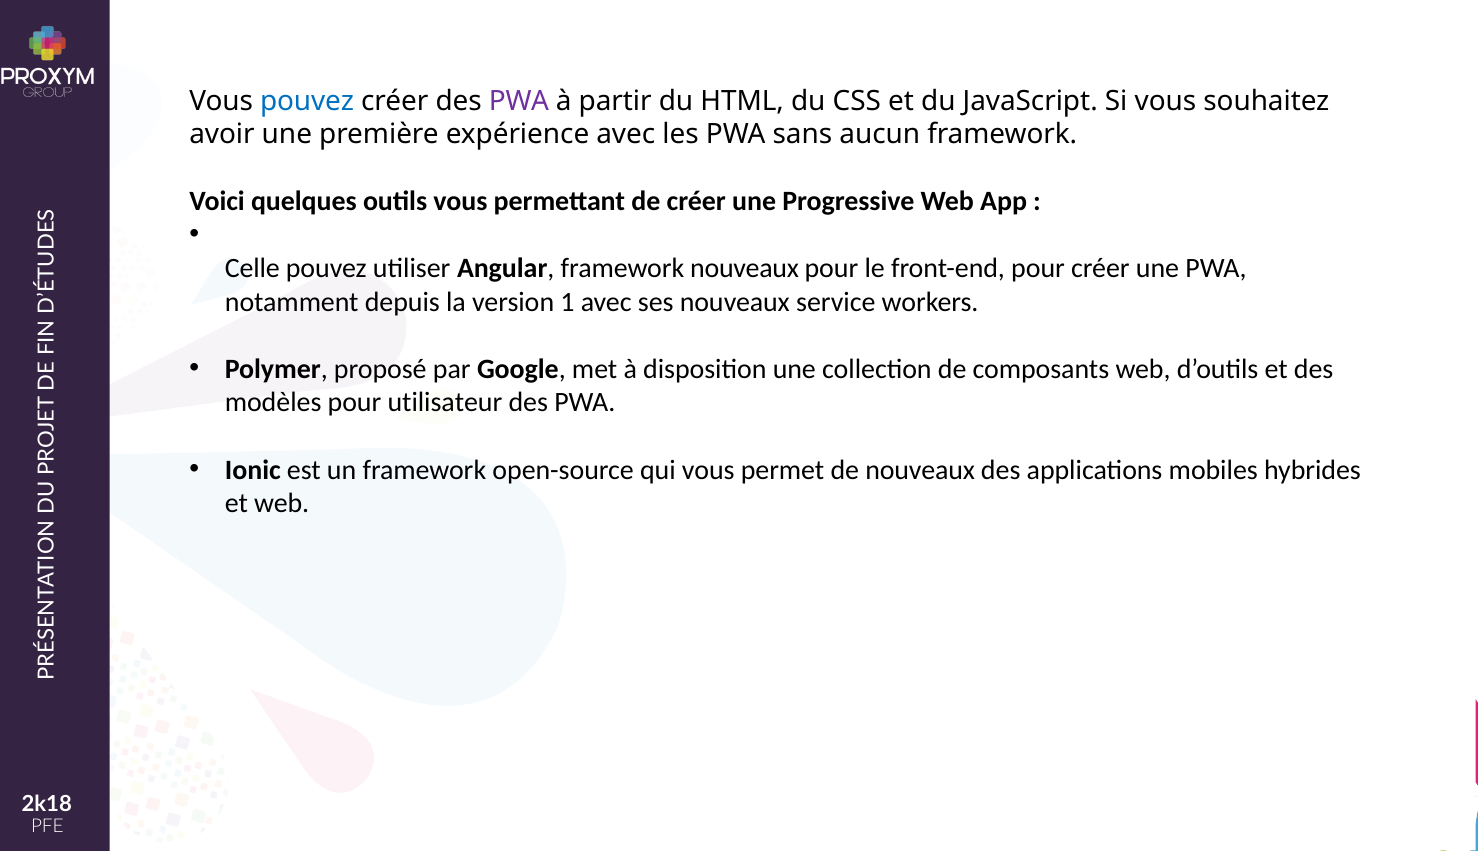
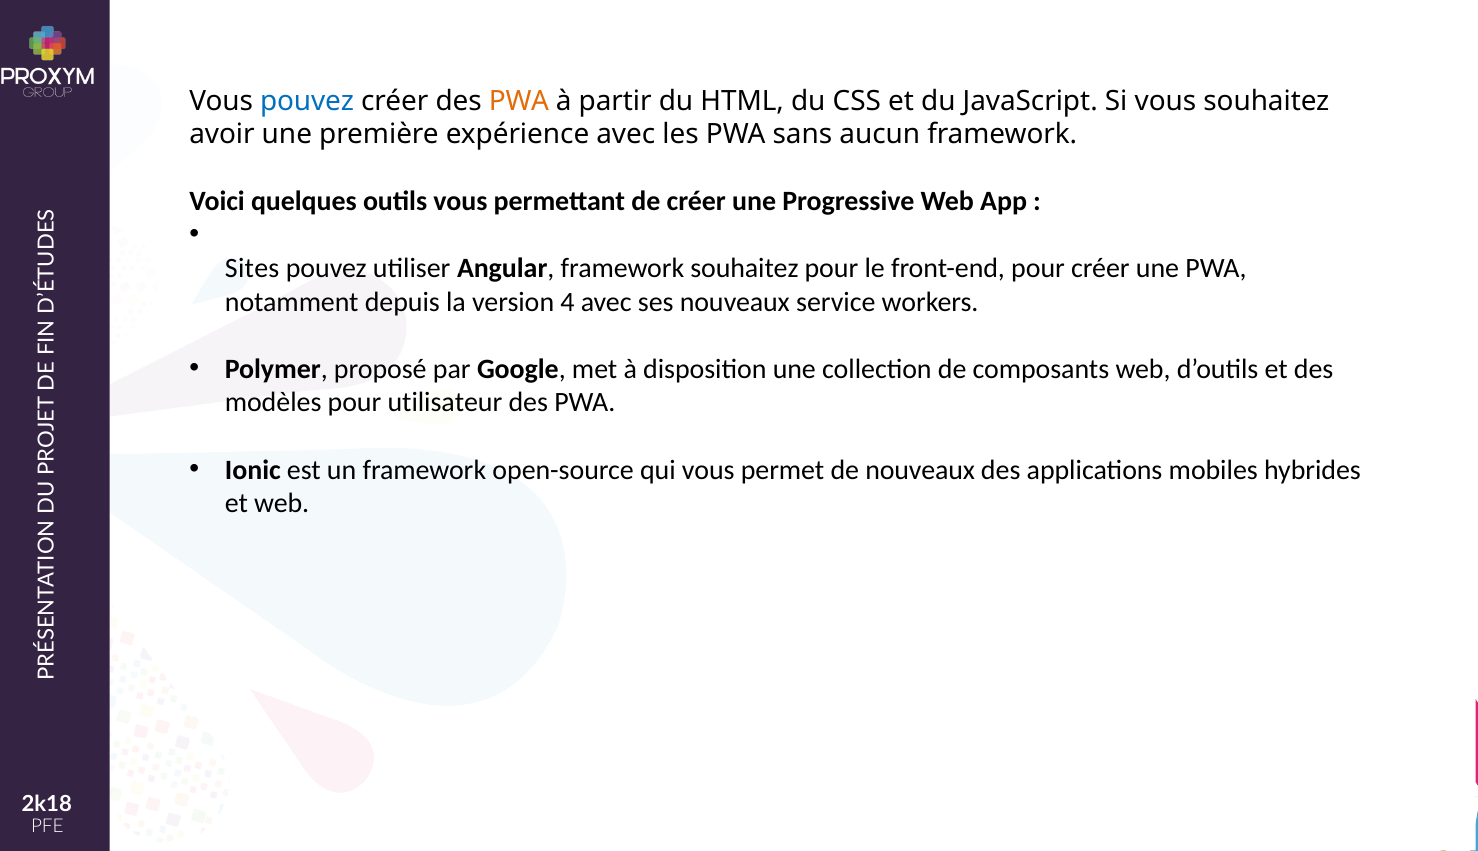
PWA at (519, 101) colour: purple -> orange
Celle: Celle -> Sites
framework nouveaux: nouveaux -> souhaitez
1: 1 -> 4
